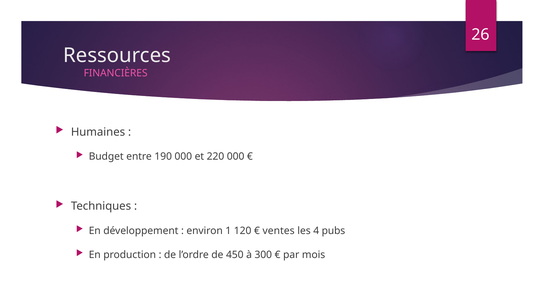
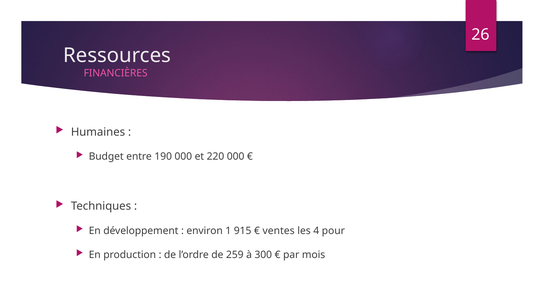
120: 120 -> 915
pubs: pubs -> pour
450: 450 -> 259
